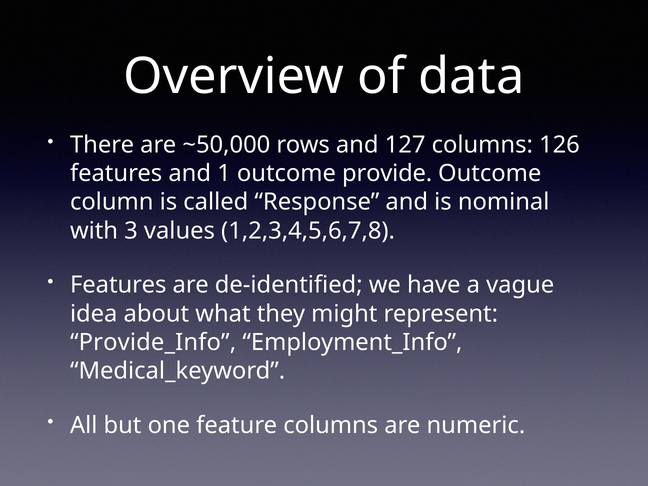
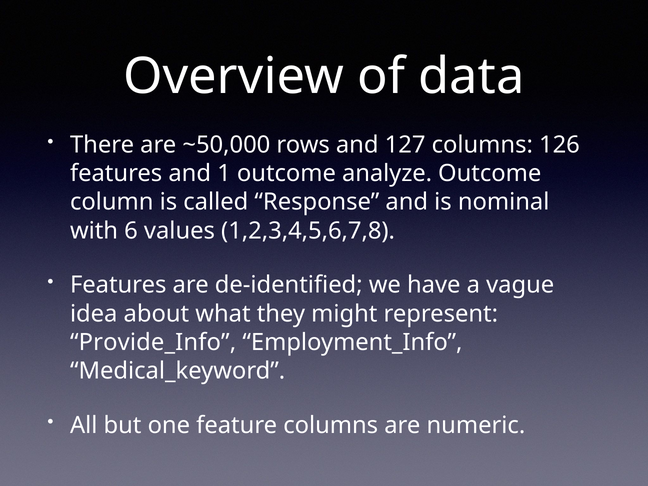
provide: provide -> analyze
3: 3 -> 6
